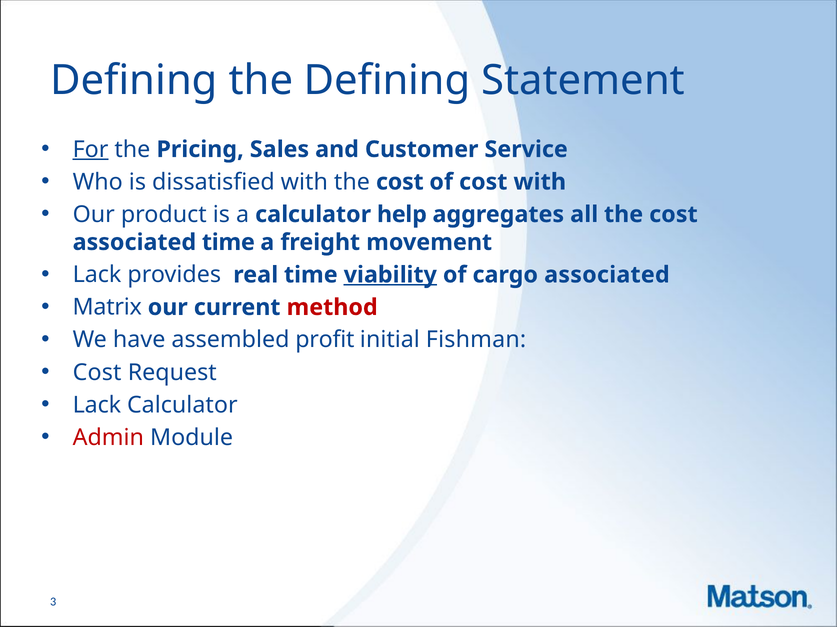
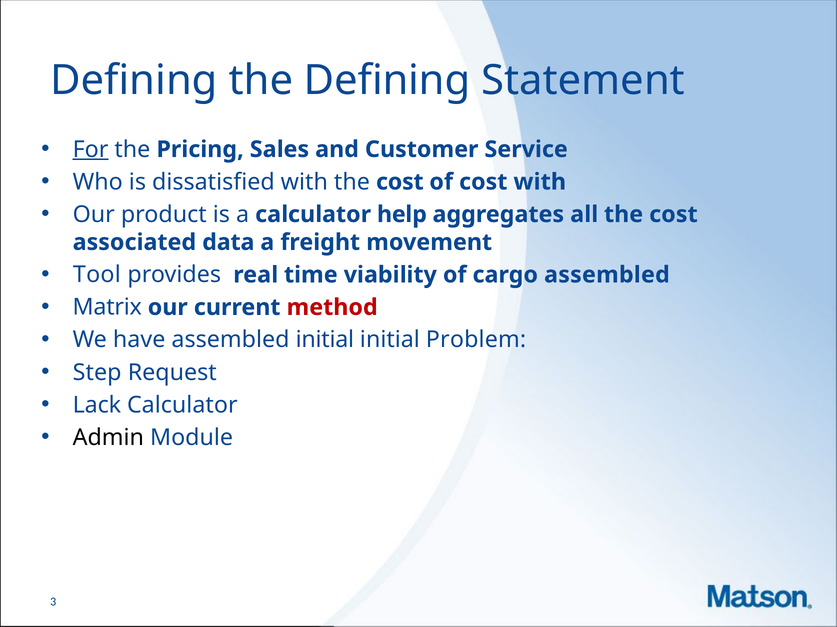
associated time: time -> data
Lack at (97, 275): Lack -> Tool
viability underline: present -> none
cargo associated: associated -> assembled
assembled profit: profit -> initial
Fishman: Fishman -> Problem
Cost at (97, 373): Cost -> Step
Admin colour: red -> black
